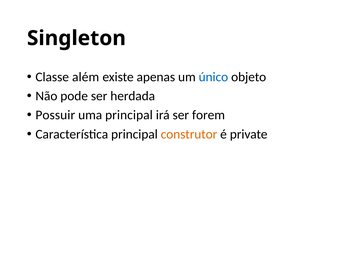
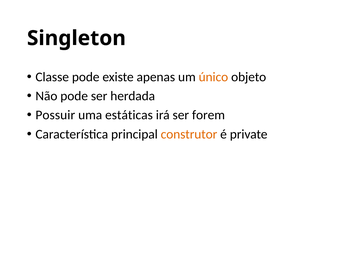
Classe além: além -> pode
único colour: blue -> orange
uma principal: principal -> estáticas
